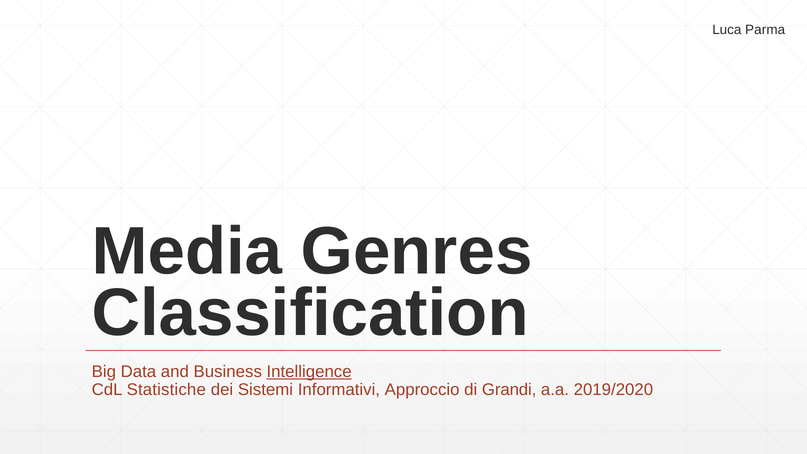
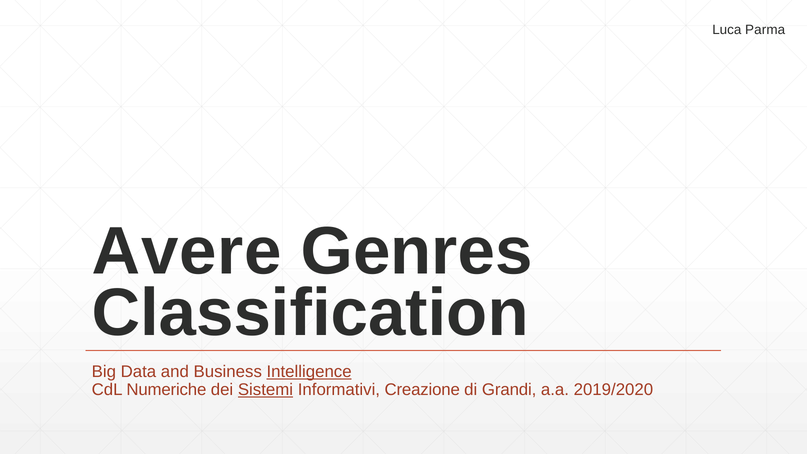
Media: Media -> Avere
Statistiche: Statistiche -> Numeriche
Sistemi underline: none -> present
Approccio: Approccio -> Creazione
